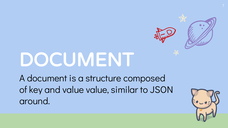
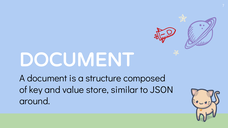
value value: value -> store
